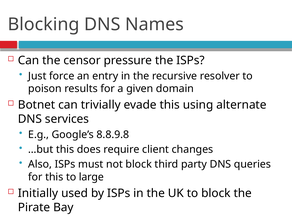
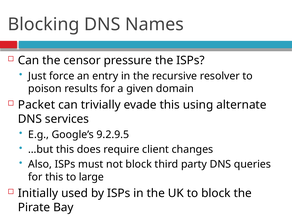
Botnet: Botnet -> Packet
8.8.9.8: 8.8.9.8 -> 9.2.9.5
